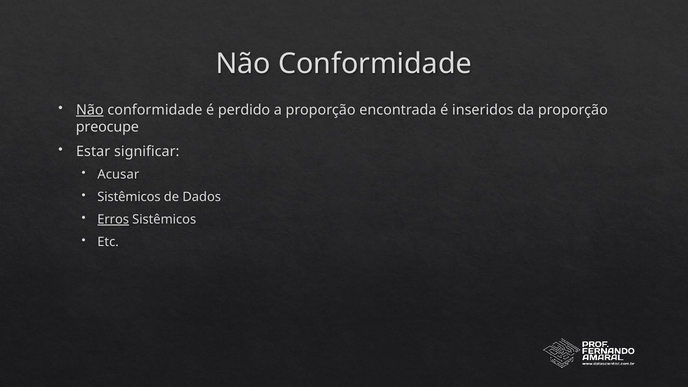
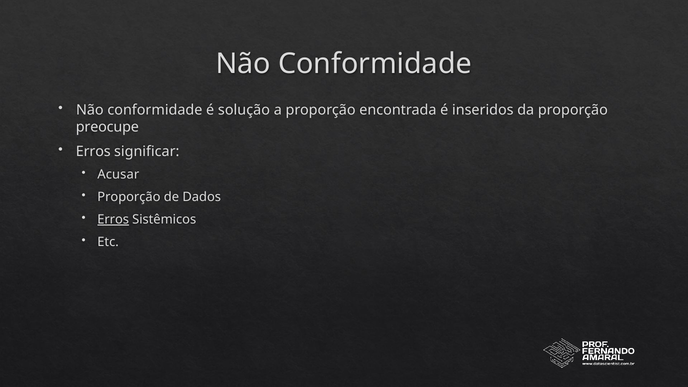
Não at (90, 110) underline: present -> none
perdido: perdido -> solução
Estar at (93, 152): Estar -> Erros
Sistêmicos at (129, 197): Sistêmicos -> Proporção
